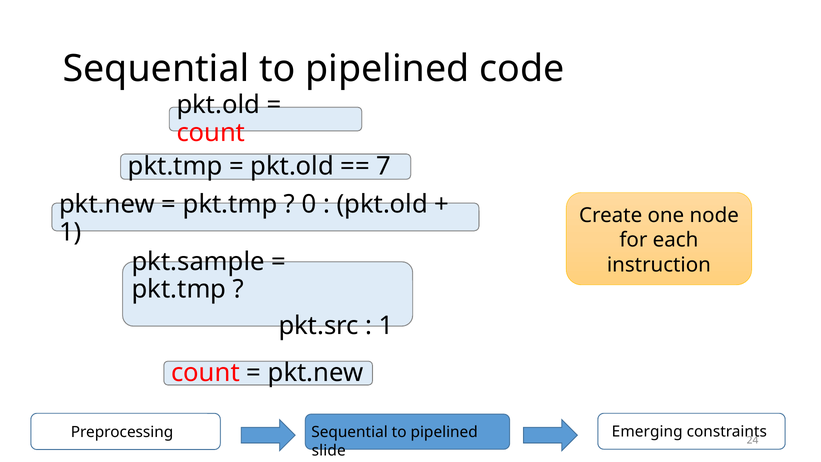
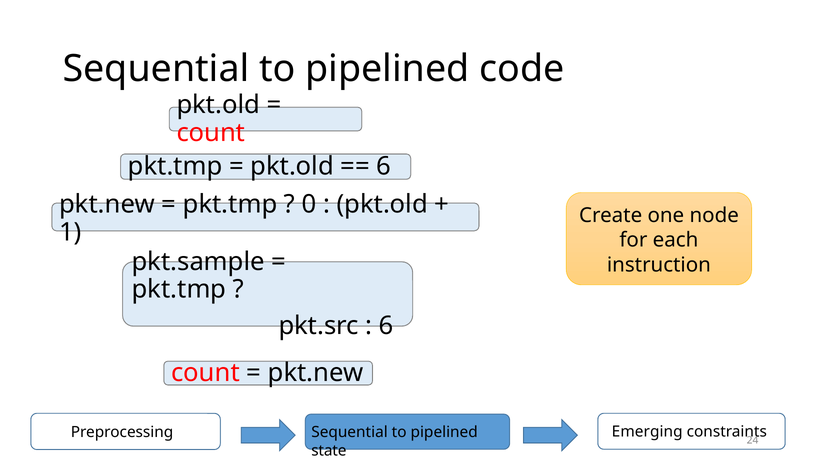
7 at (384, 166): 7 -> 6
1 at (386, 326): 1 -> 6
slide: slide -> state
